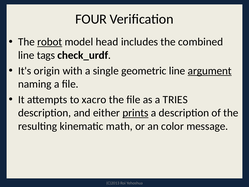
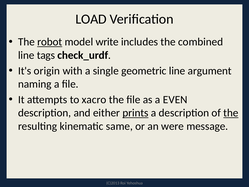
FOUR: FOUR -> LOAD
head: head -> write
argument underline: present -> none
TRIES: TRIES -> EVEN
the at (231, 113) underline: none -> present
math: math -> same
color: color -> were
